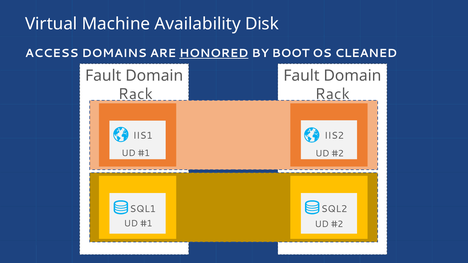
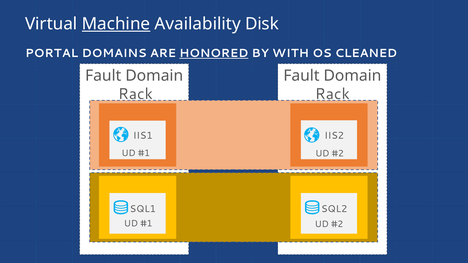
Machine underline: none -> present
ACCESS: ACCESS -> PORTAL
BOOT: BOOT -> WITH
